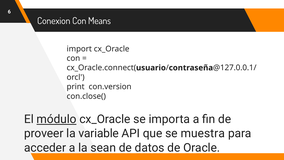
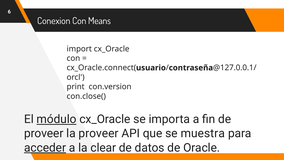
la variable: variable -> proveer
acceder underline: none -> present
sean: sean -> clear
